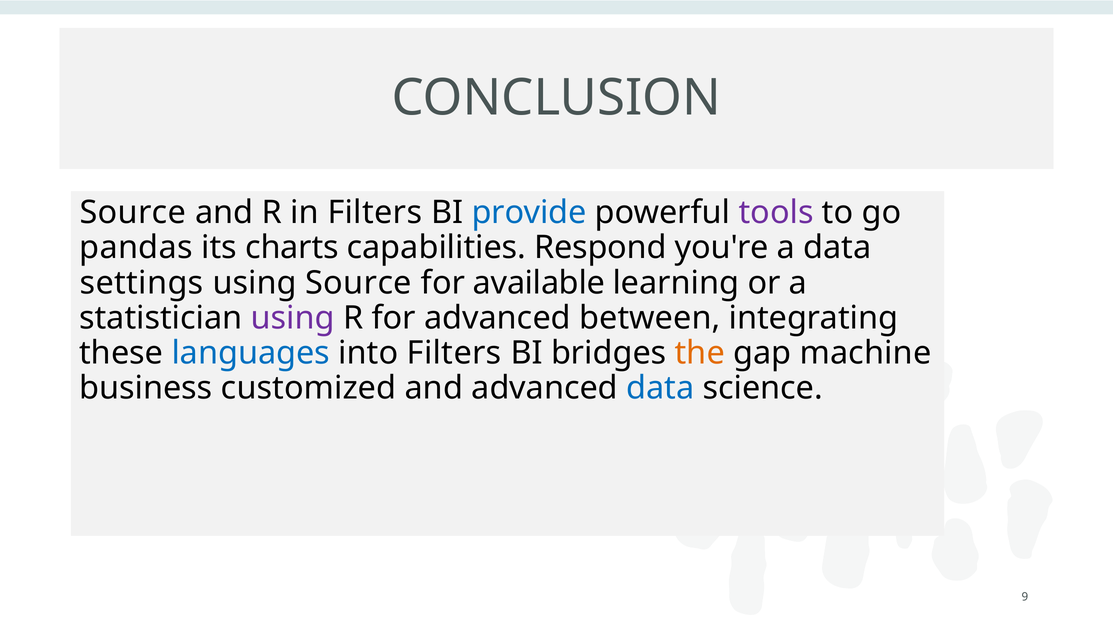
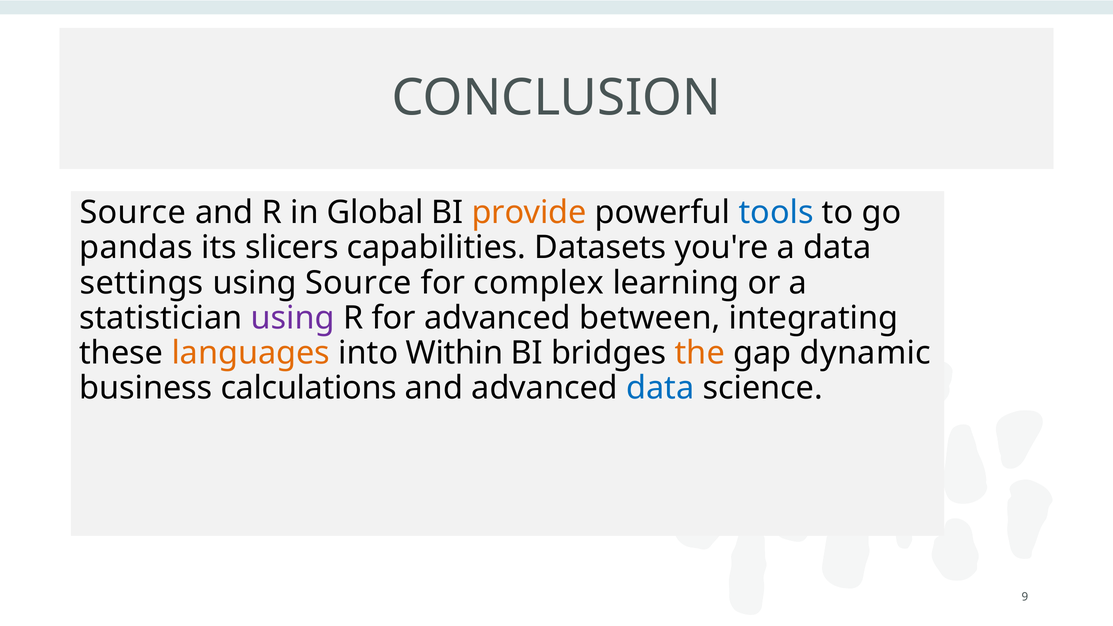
in Filters: Filters -> Global
provide colour: blue -> orange
tools colour: purple -> blue
charts: charts -> slicers
Respond: Respond -> Datasets
available: available -> complex
languages colour: blue -> orange
into Filters: Filters -> Within
machine: machine -> dynamic
customized: customized -> calculations
